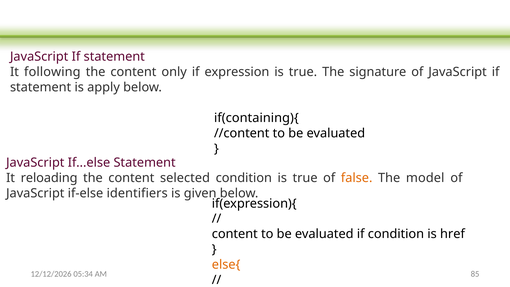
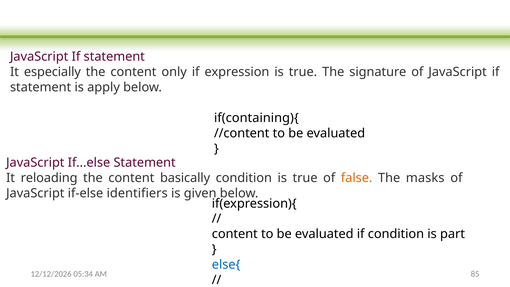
following: following -> especially
selected: selected -> basically
model: model -> masks
href: href -> part
else{ colour: orange -> blue
